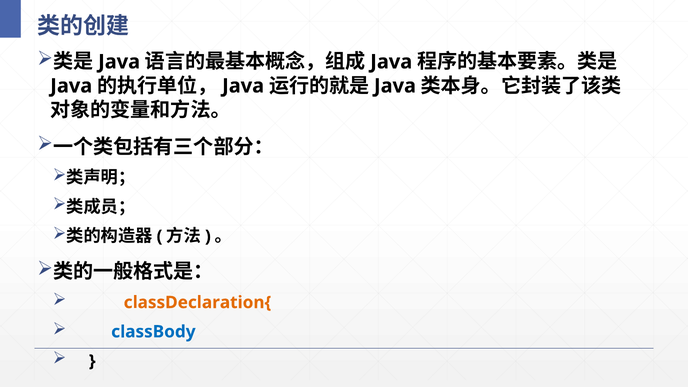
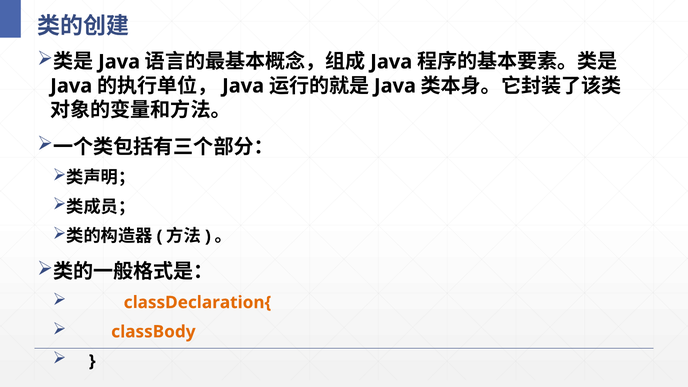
classBody colour: blue -> orange
